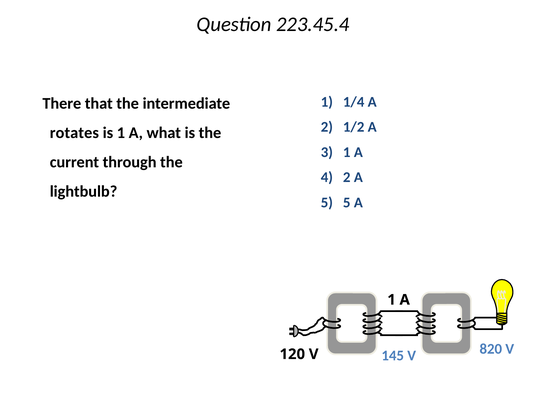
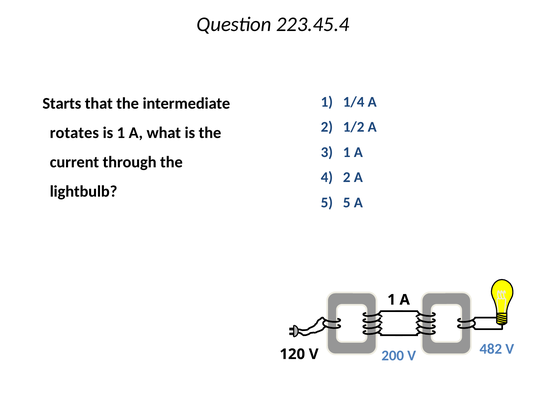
There: There -> Starts
145: 145 -> 200
820: 820 -> 482
